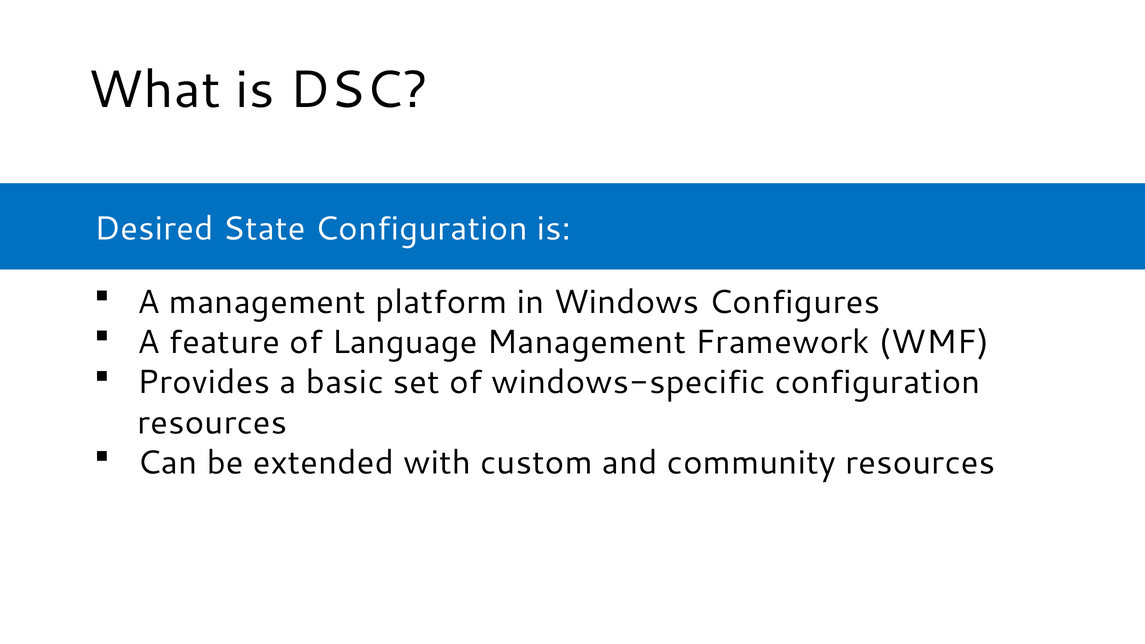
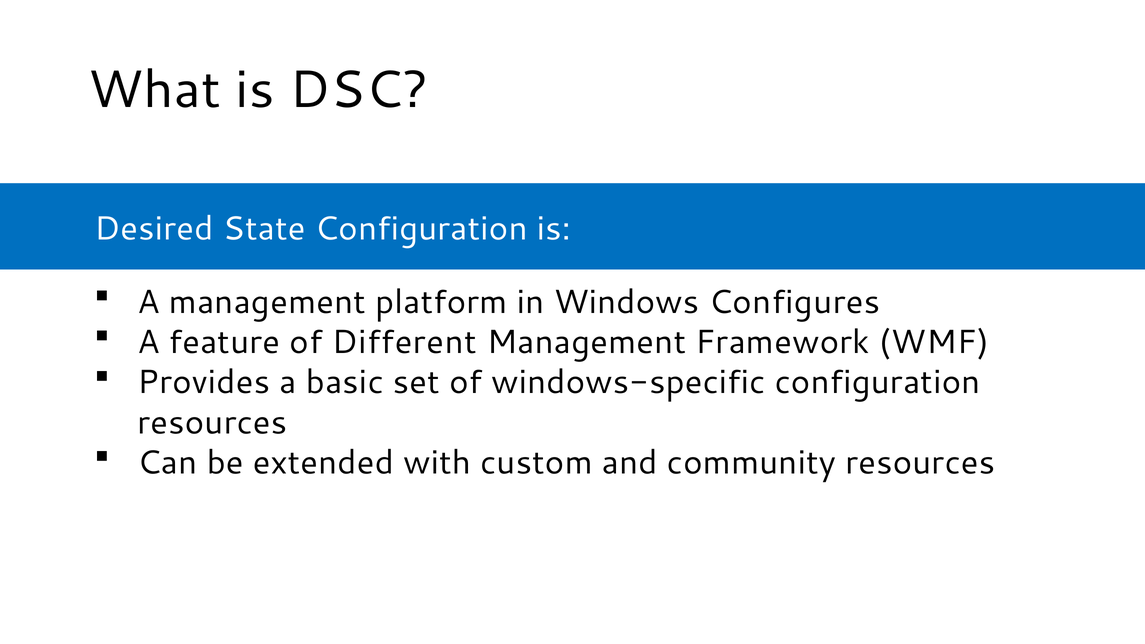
Language: Language -> Different
